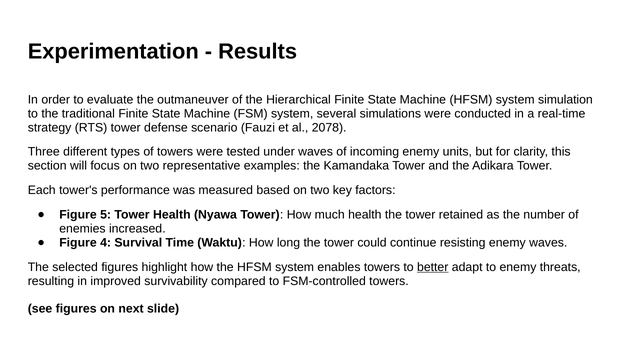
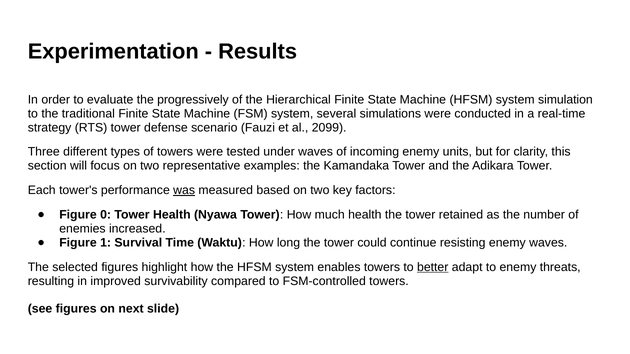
outmaneuver: outmaneuver -> progressively
2078: 2078 -> 2099
was underline: none -> present
5: 5 -> 0
4: 4 -> 1
